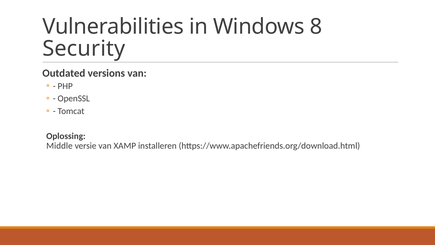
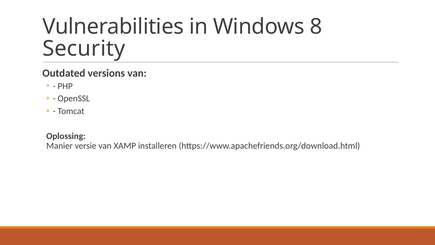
Middle: Middle -> Manier
